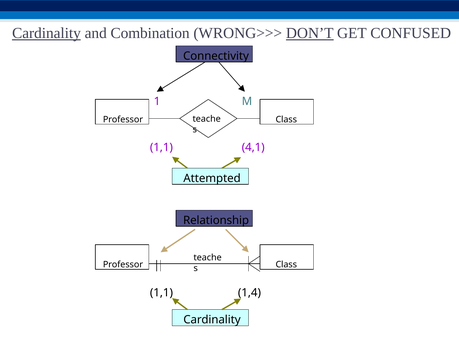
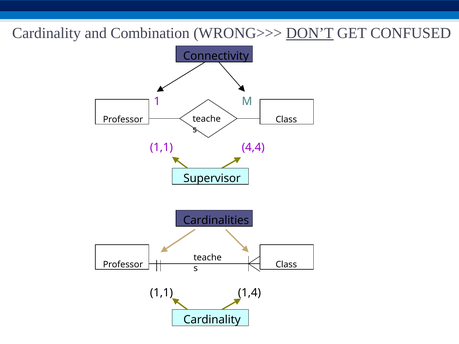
Cardinality at (46, 33) underline: present -> none
4,1: 4,1 -> 4,4
Attempted: Attempted -> Supervisor
Relationship: Relationship -> Cardinalities
